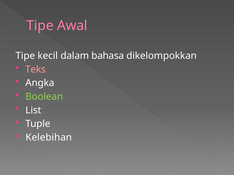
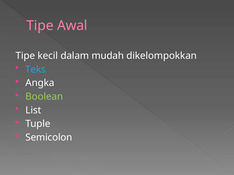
bahasa: bahasa -> mudah
Teks colour: pink -> light blue
Kelebihan: Kelebihan -> Semicolon
